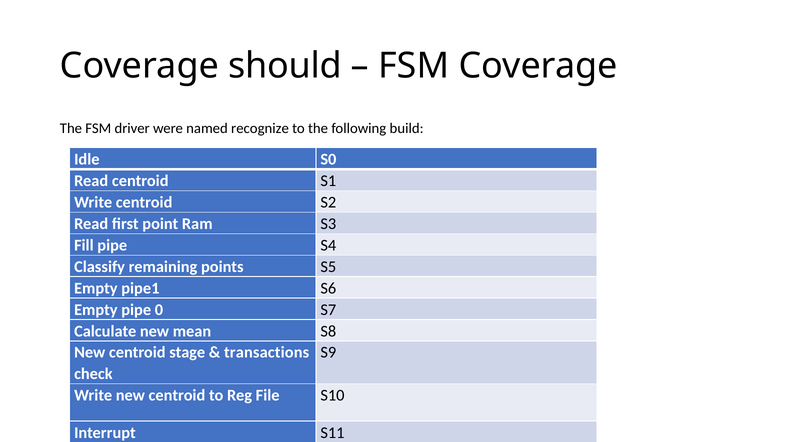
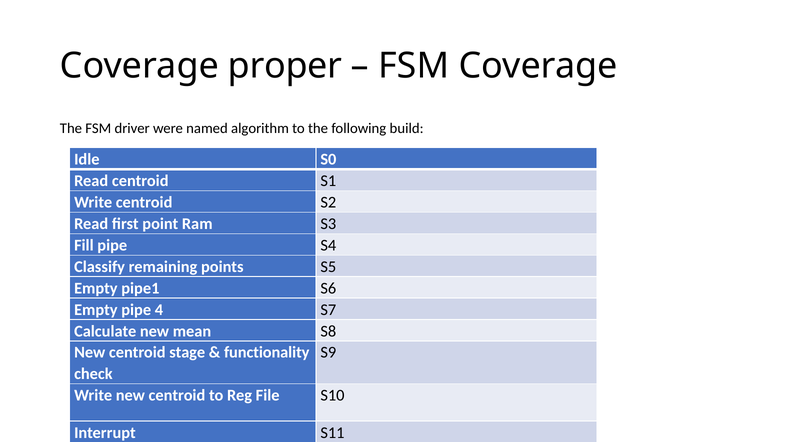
should: should -> proper
recognize: recognize -> algorithm
0: 0 -> 4
transactions: transactions -> functionality
